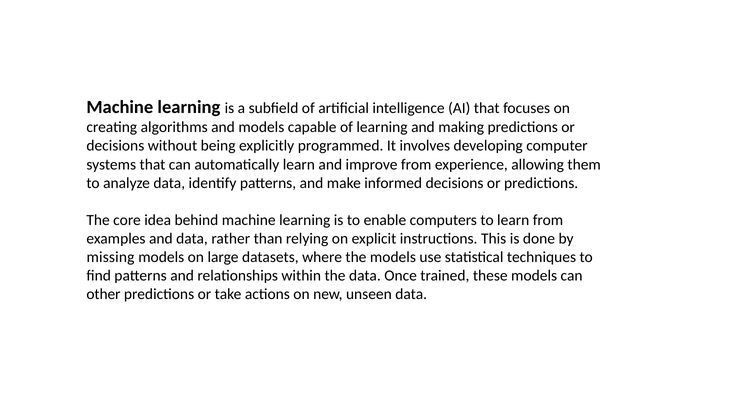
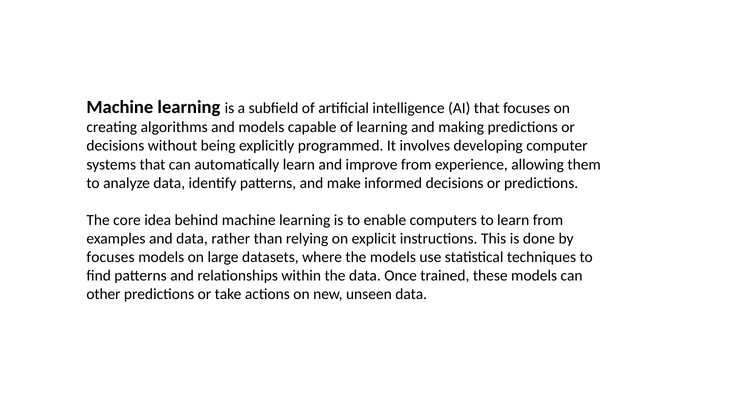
missing at (111, 257): missing -> focuses
